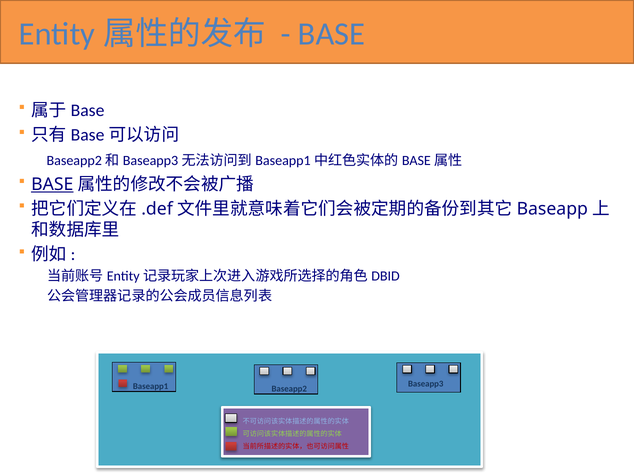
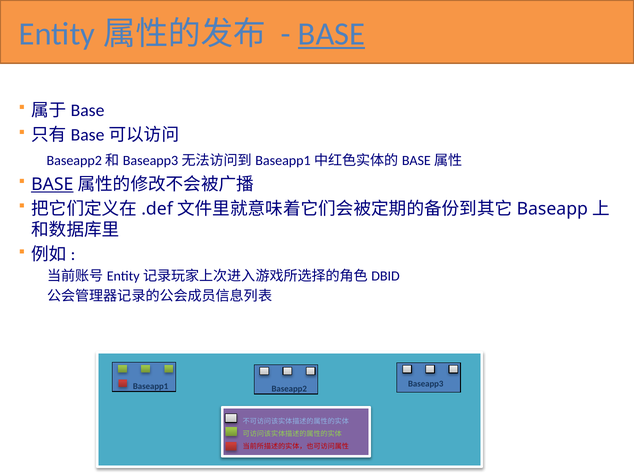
BASE at (332, 34) underline: none -> present
